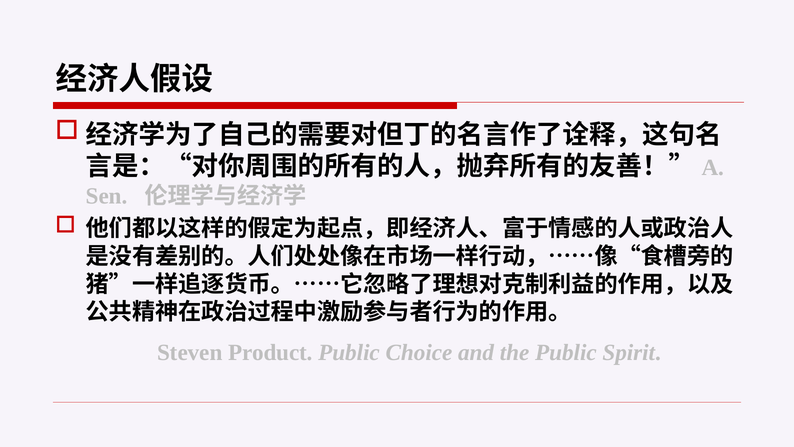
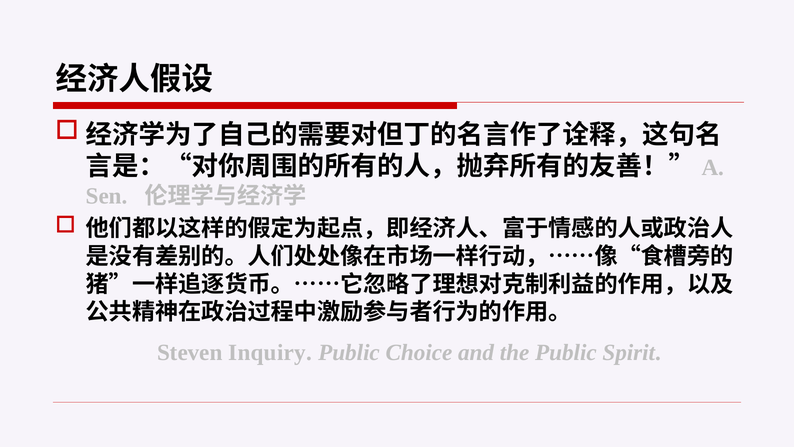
Product: Product -> Inquiry
